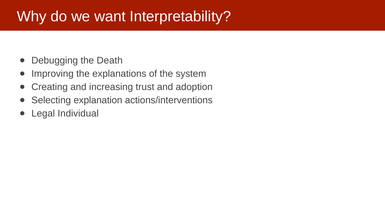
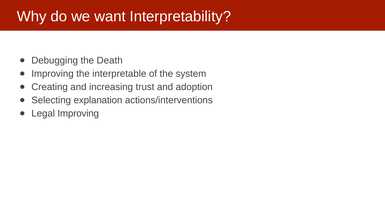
explanations: explanations -> interpretable
Legal Individual: Individual -> Improving
